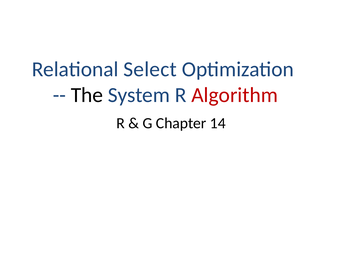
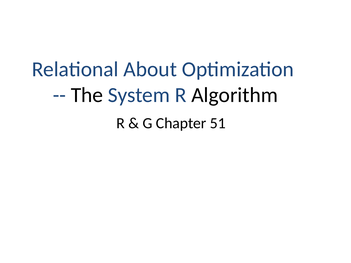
Select: Select -> About
Algorithm colour: red -> black
14: 14 -> 51
